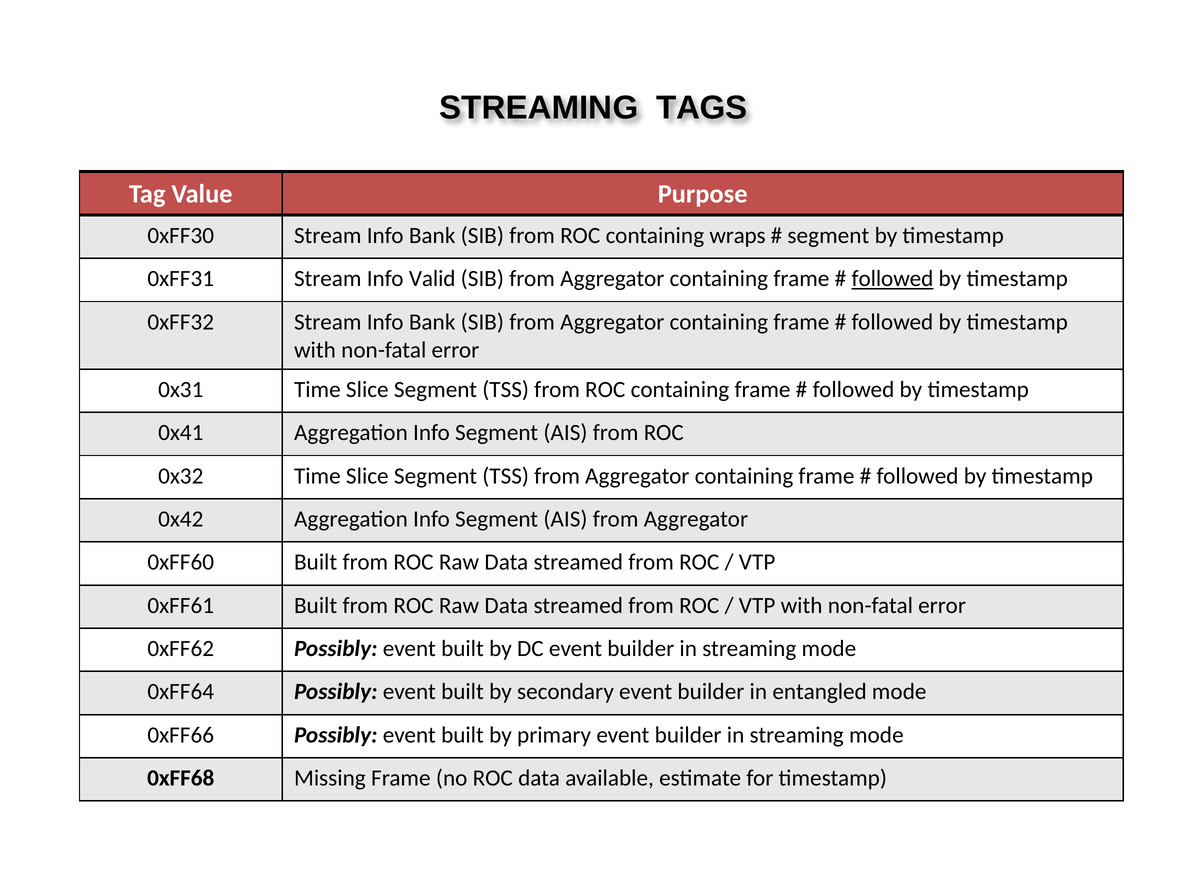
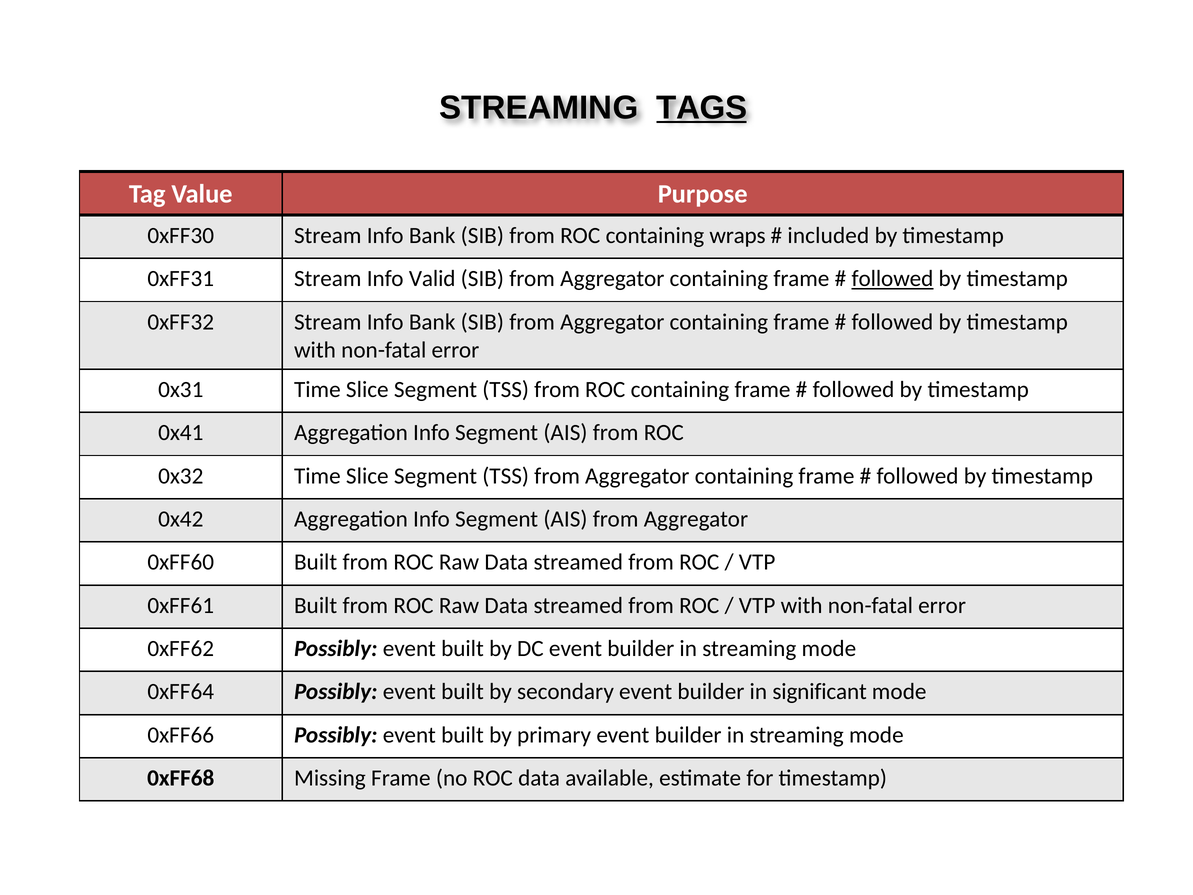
TAGS underline: none -> present
segment at (828, 235): segment -> included
entangled: entangled -> significant
